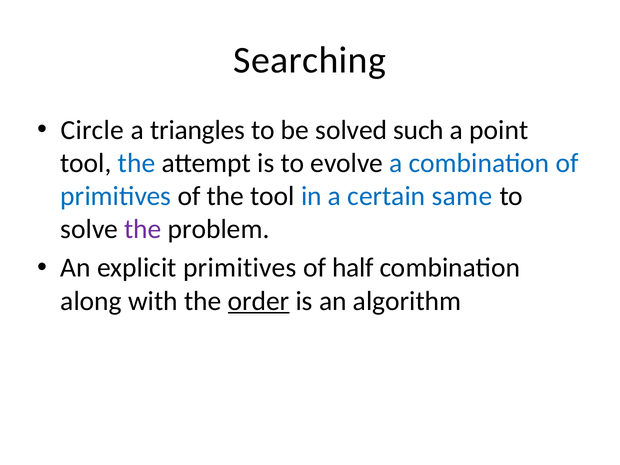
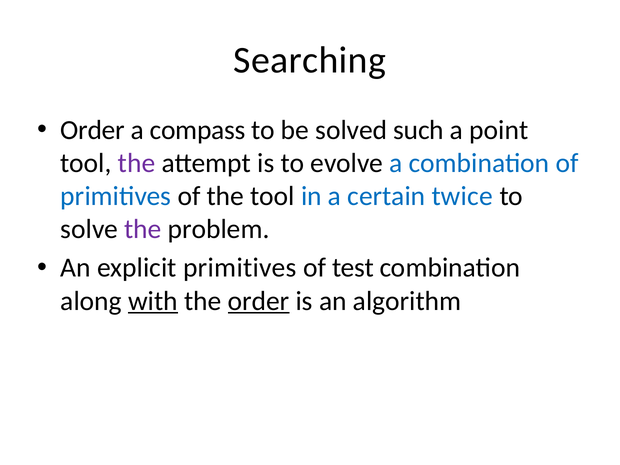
Circle at (92, 130): Circle -> Order
triangles: triangles -> compass
the at (137, 163) colour: blue -> purple
same: same -> twice
half: half -> test
with underline: none -> present
